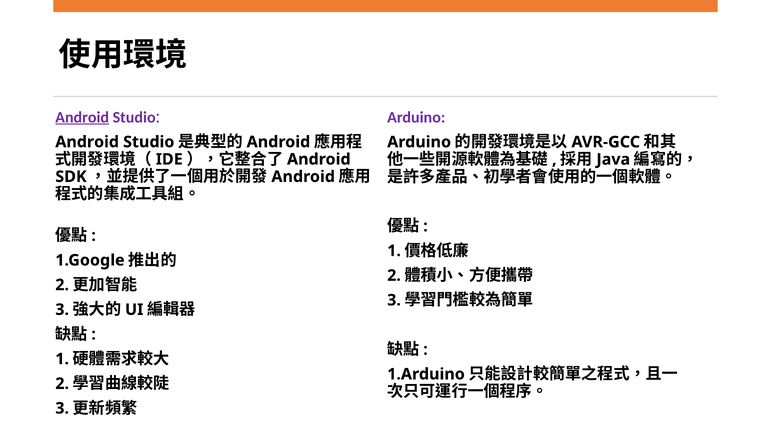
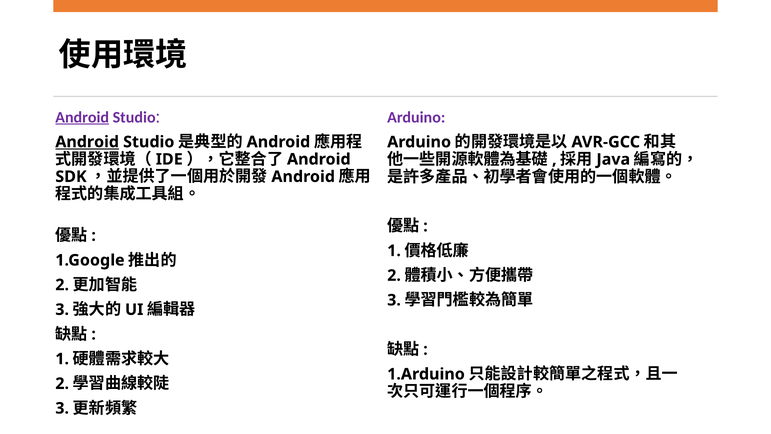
Android at (87, 142) underline: none -> present
